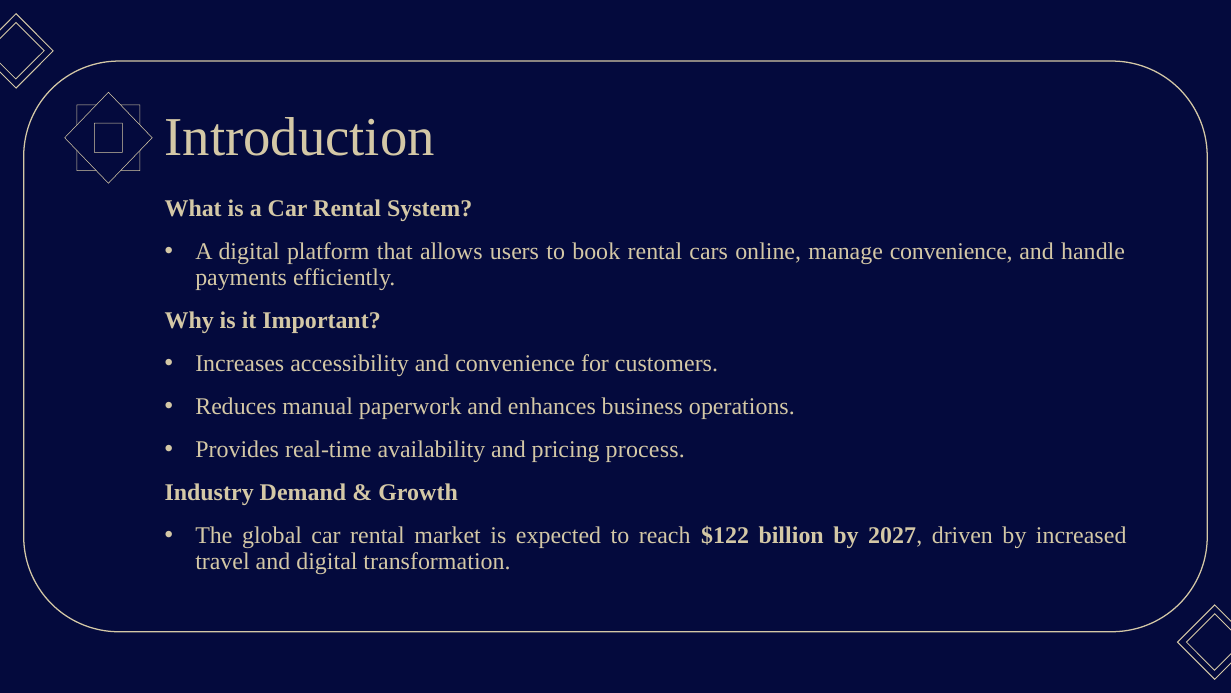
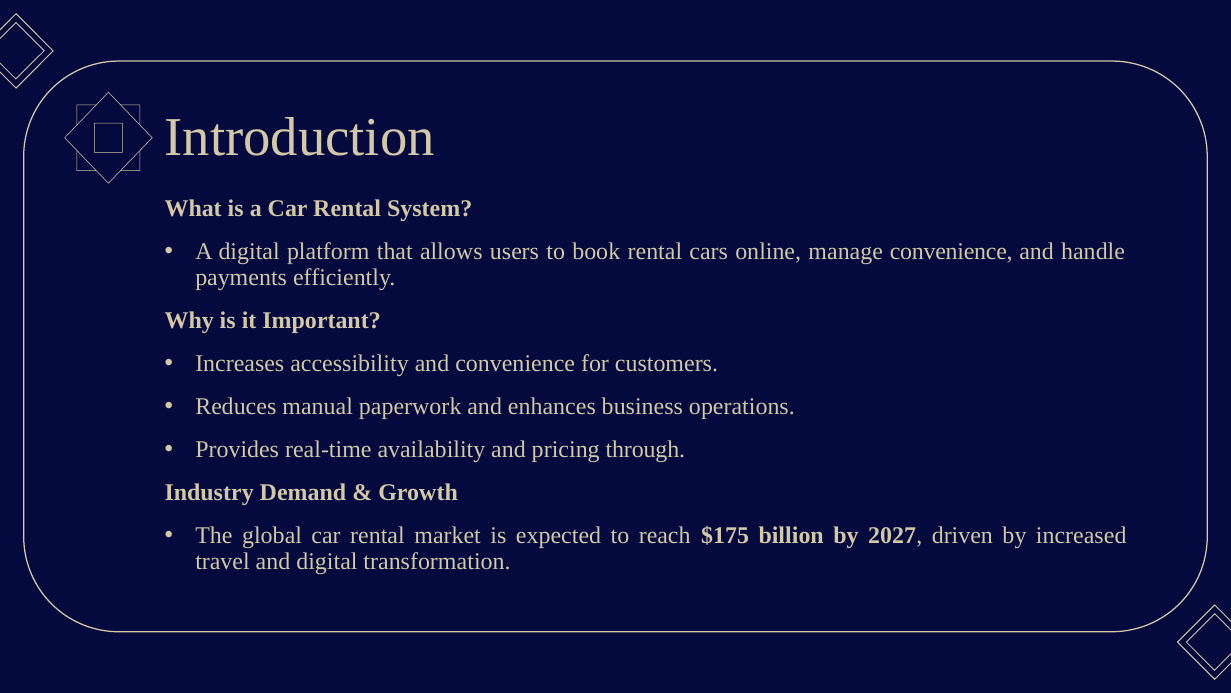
process: process -> through
$122: $122 -> $175
